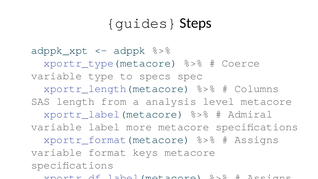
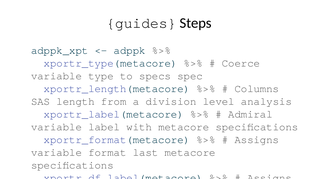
analysis: analysis -> division
level metacore: metacore -> analysis
more: more -> with
keys: keys -> last
